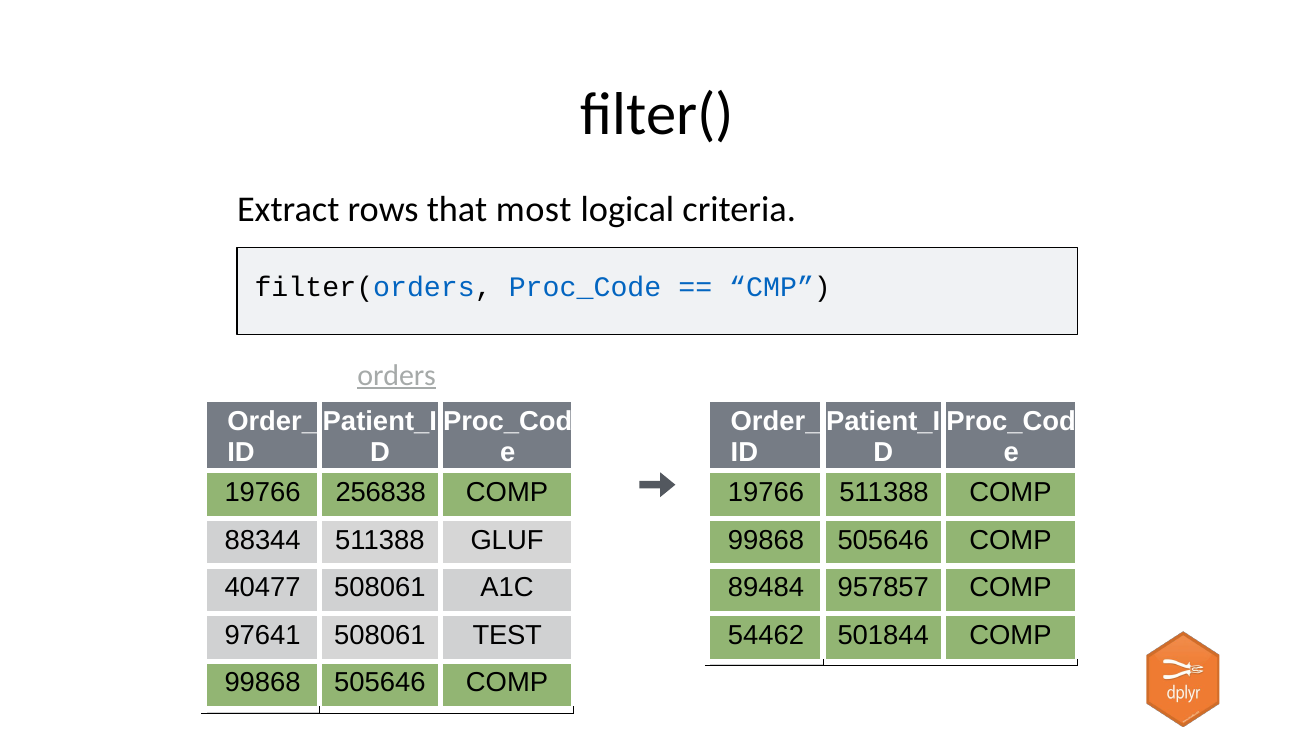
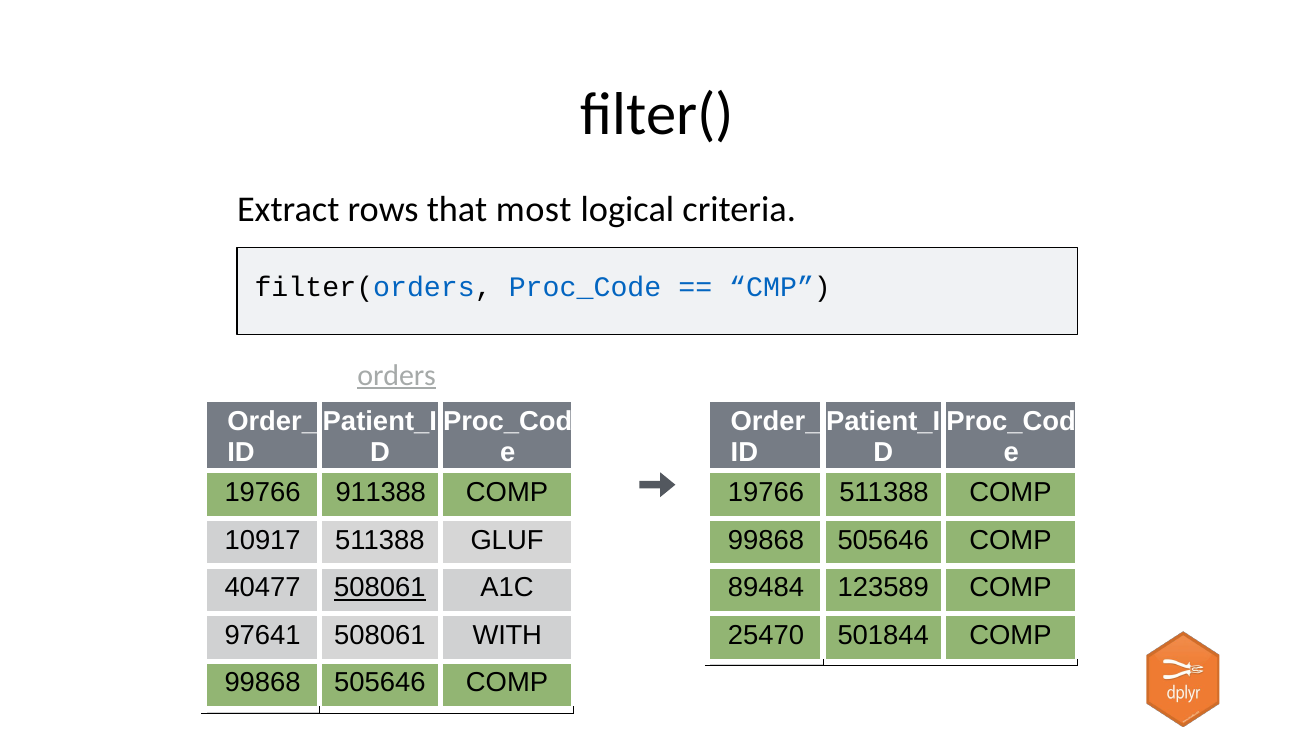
256838: 256838 -> 911388
88344: 88344 -> 10917
957857: 957857 -> 123589
508061 at (380, 588) underline: none -> present
54462: 54462 -> 25470
TEST: TEST -> WITH
